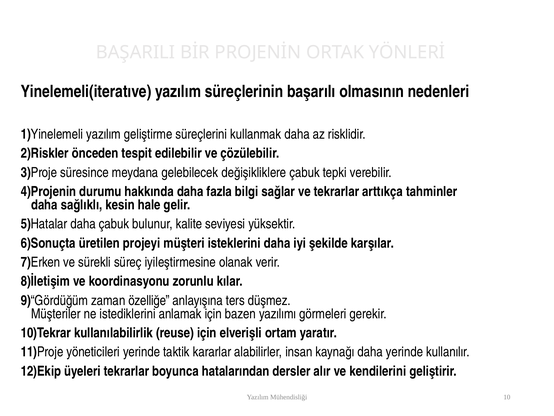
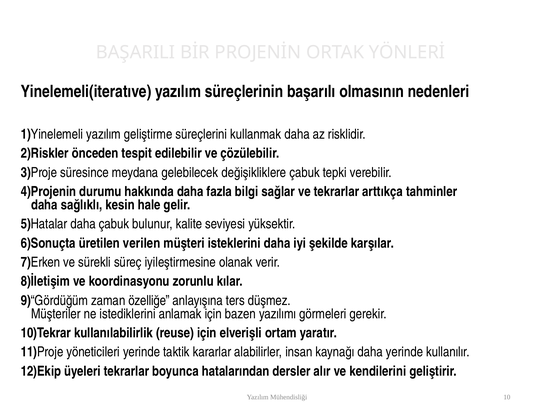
projeyi: projeyi -> verilen
